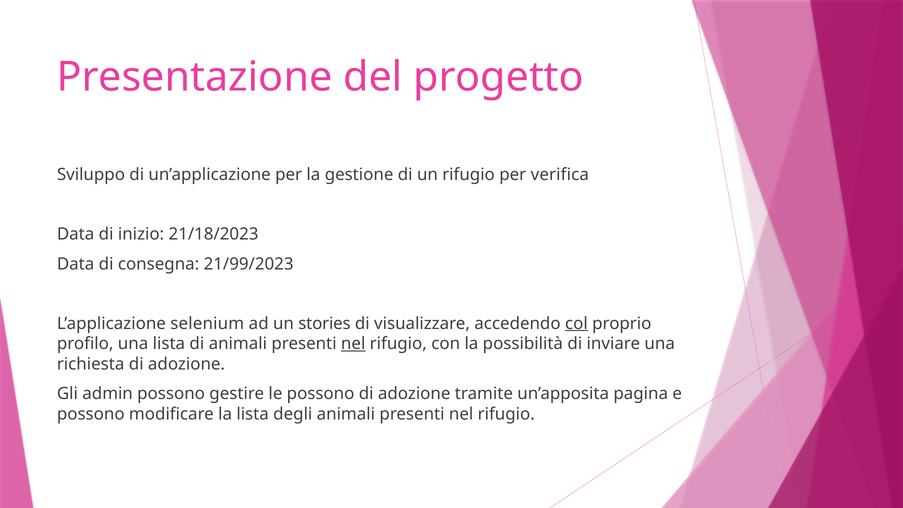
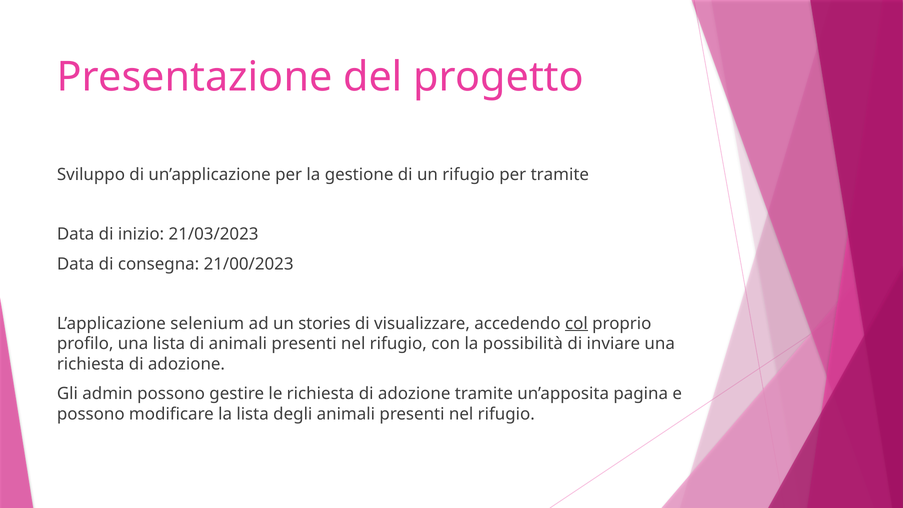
per verifica: verifica -> tramite
21/18/2023: 21/18/2023 -> 21/03/2023
21/99/2023: 21/99/2023 -> 21/00/2023
nel at (353, 344) underline: present -> none
le possono: possono -> richiesta
